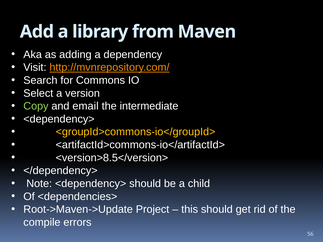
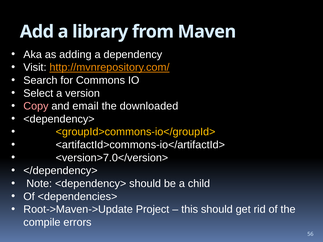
Copy colour: light green -> pink
intermediate: intermediate -> downloaded
<version>8.5</version>: <version>8.5</version> -> <version>7.0</version>
